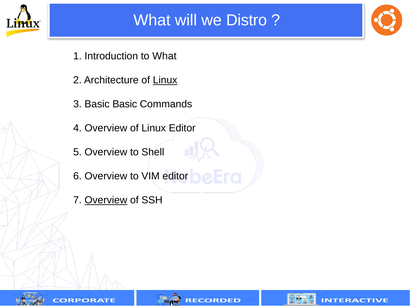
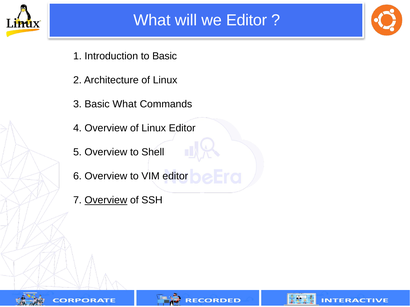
we Distro: Distro -> Editor
to What: What -> Basic
Linux at (165, 80) underline: present -> none
Basic Basic: Basic -> What
